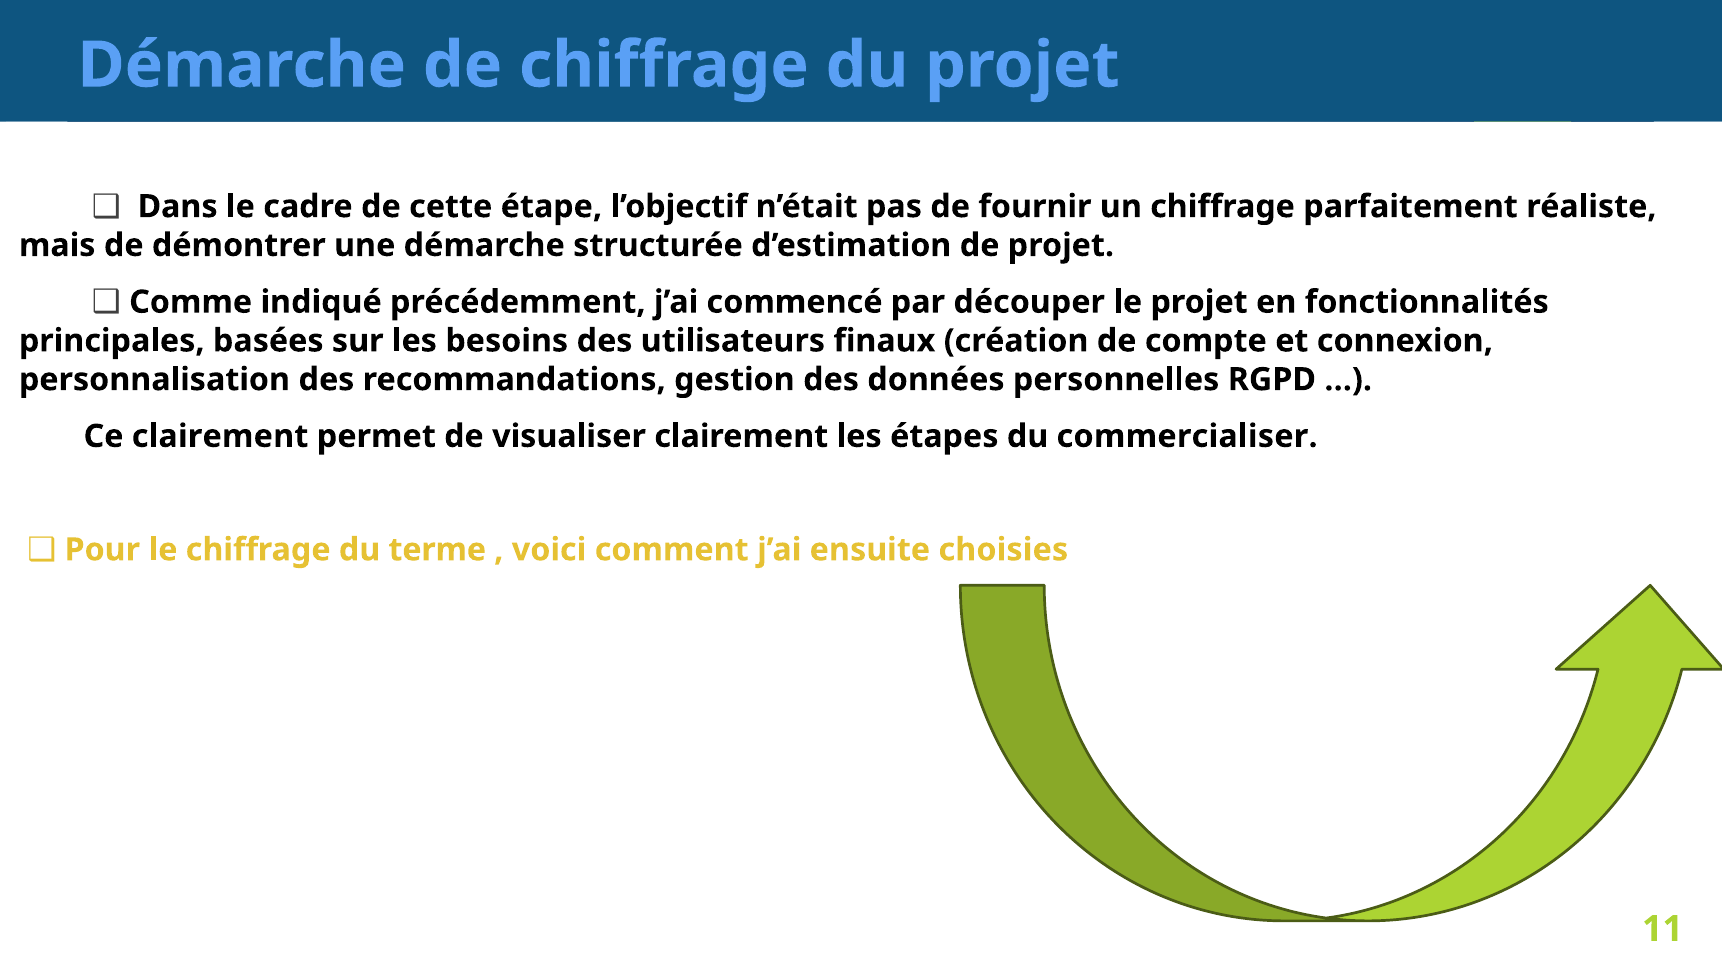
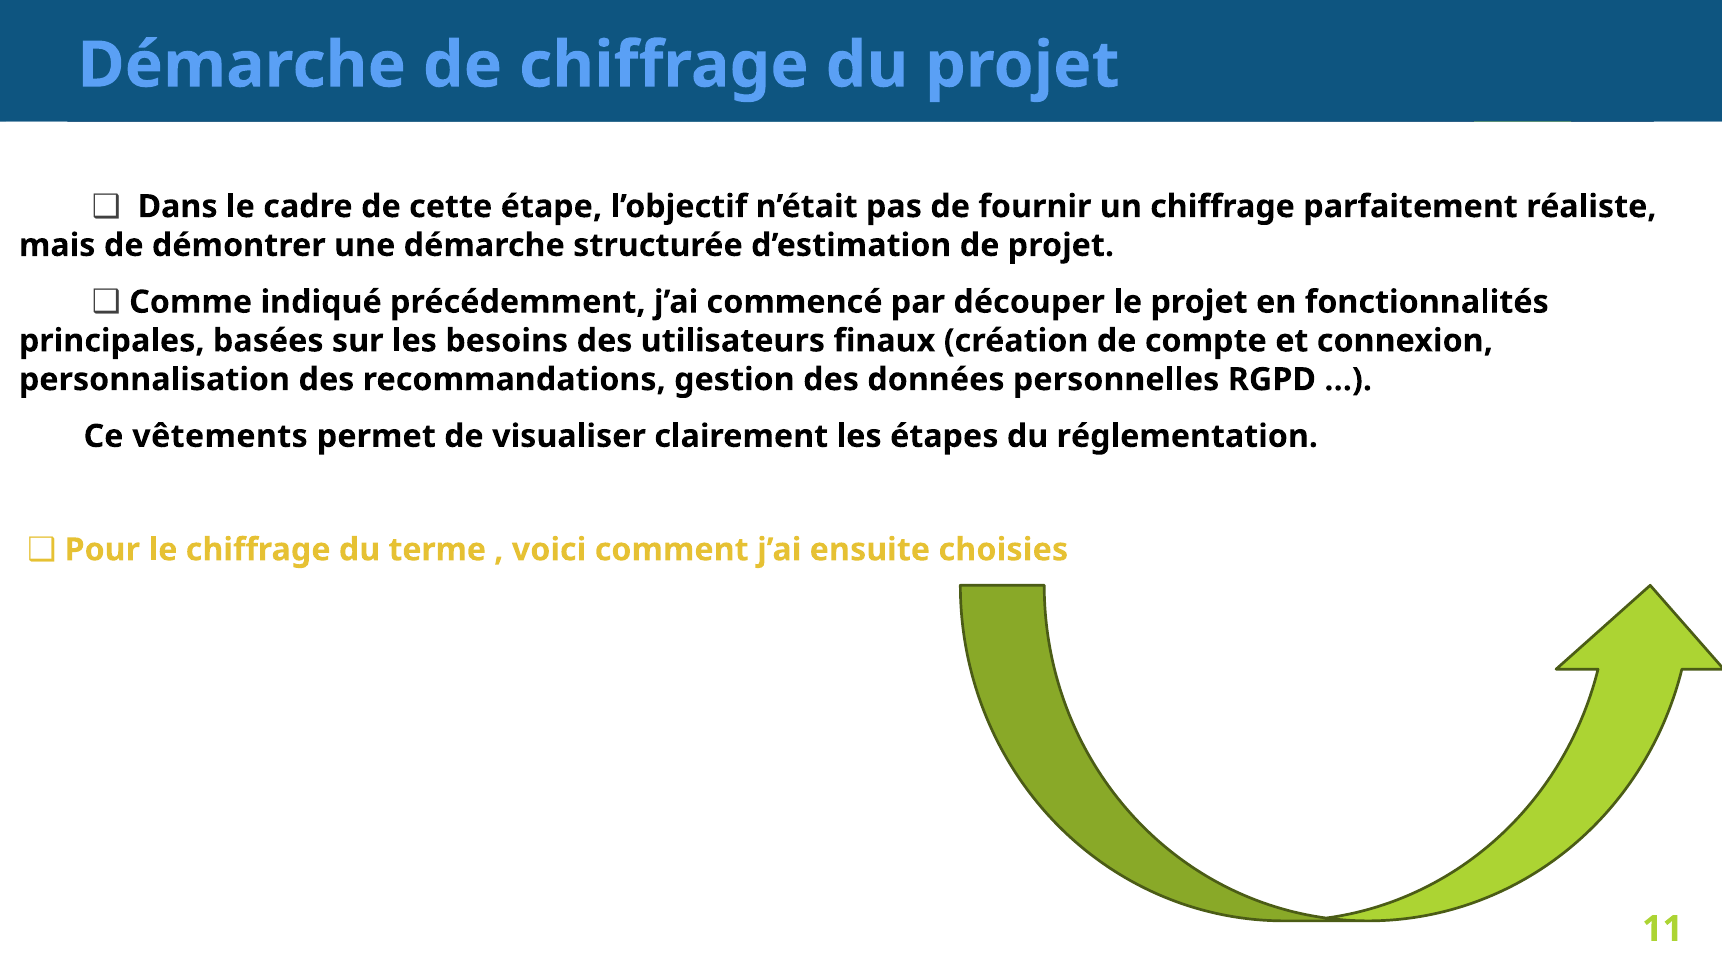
Ce clairement: clairement -> vêtements
commercialiser: commercialiser -> réglementation
